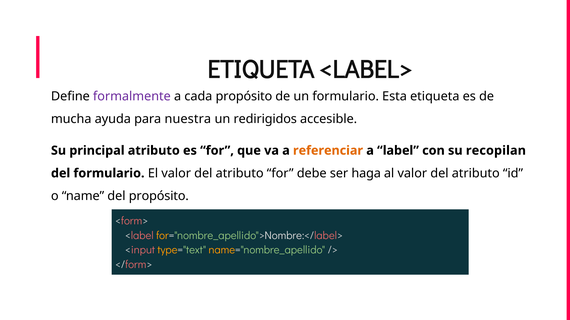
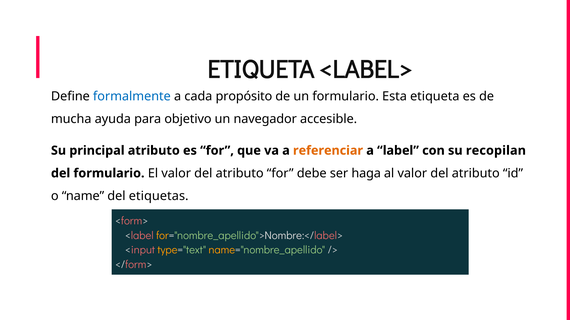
formalmente colour: purple -> blue
nuestra: nuestra -> objetivo
redirigidos: redirigidos -> navegador
del propósito: propósito -> etiquetas
